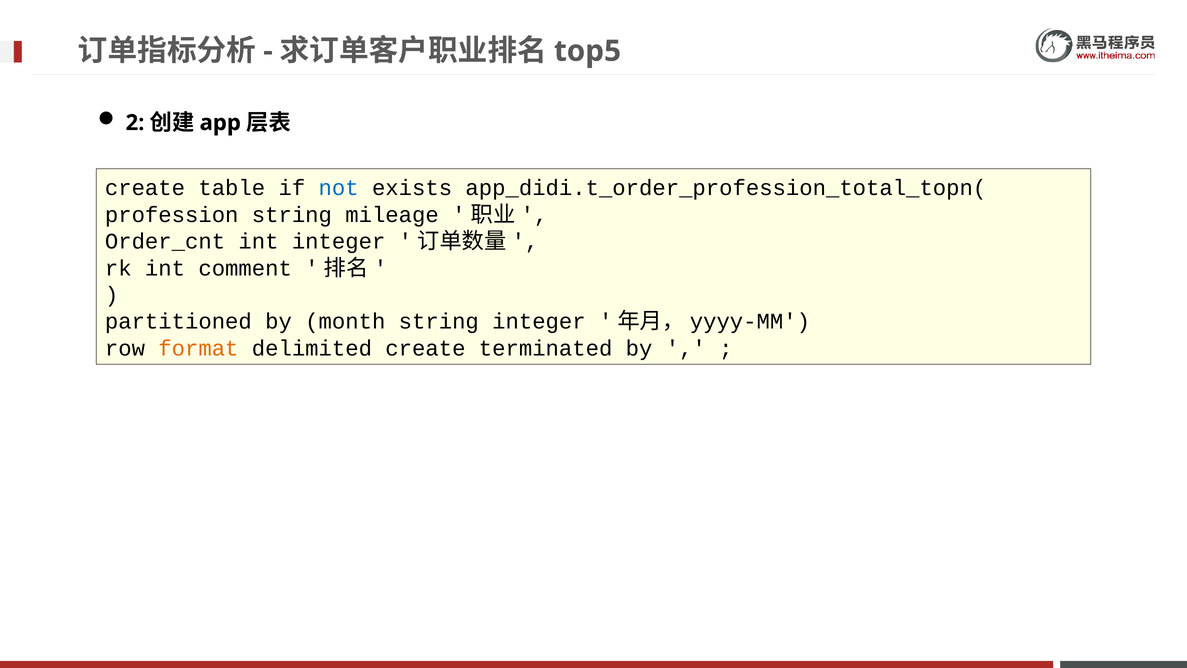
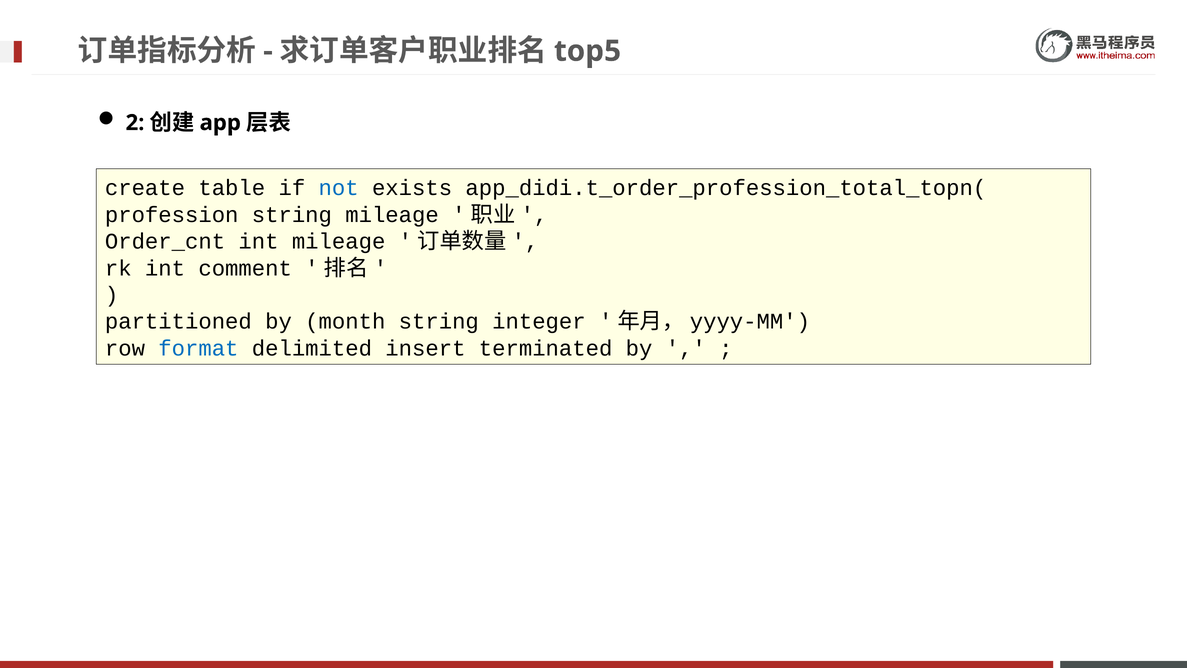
int integer: integer -> mileage
format colour: orange -> blue
delimited create: create -> insert
